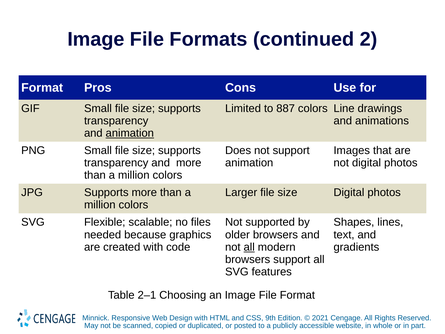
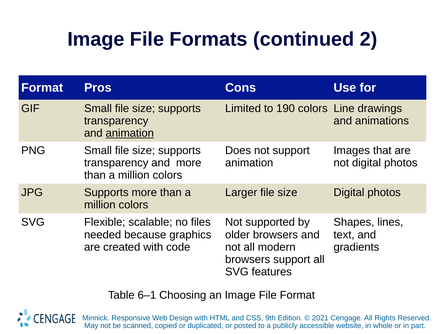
887: 887 -> 190
all at (249, 247) underline: present -> none
2–1: 2–1 -> 6–1
